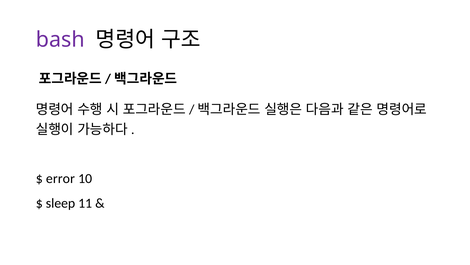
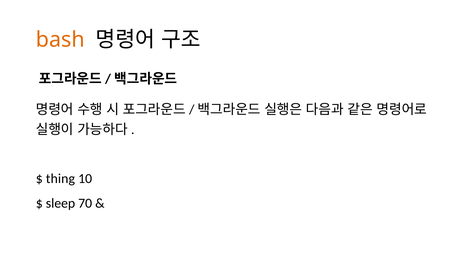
bash colour: purple -> orange
error: error -> thing
11: 11 -> 70
